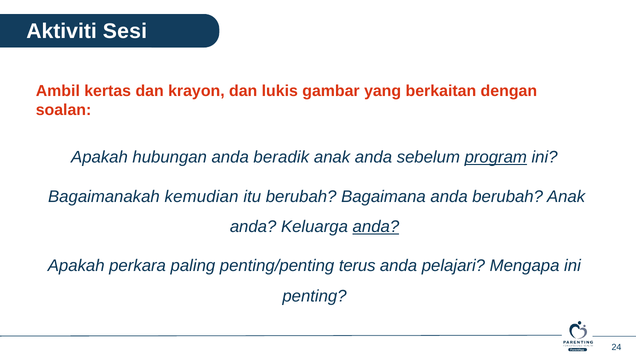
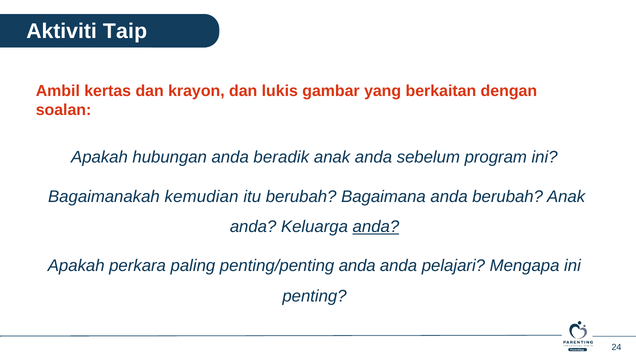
Sesi: Sesi -> Taip
program underline: present -> none
penting/penting terus: terus -> anda
